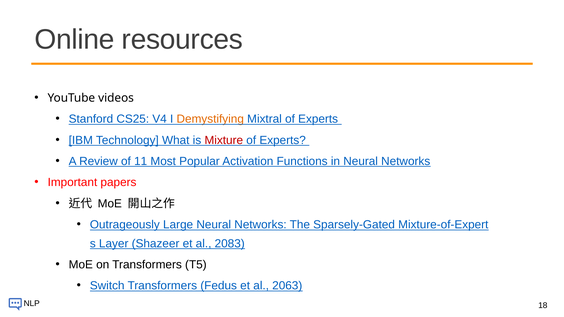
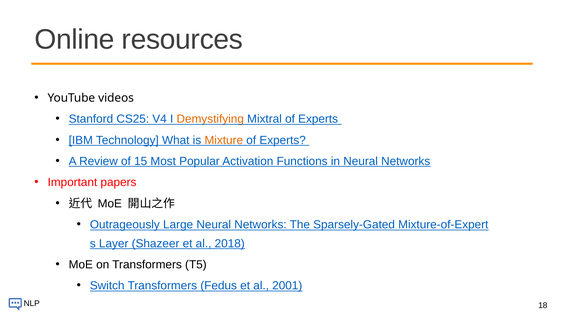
Mixture colour: red -> orange
11: 11 -> 15
2083: 2083 -> 2018
2063: 2063 -> 2001
